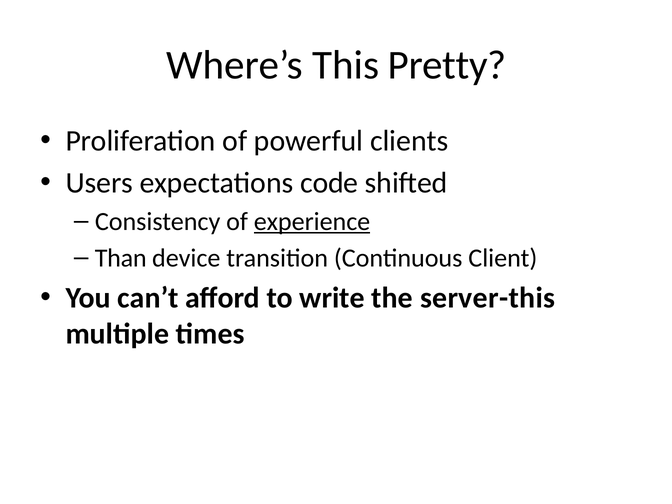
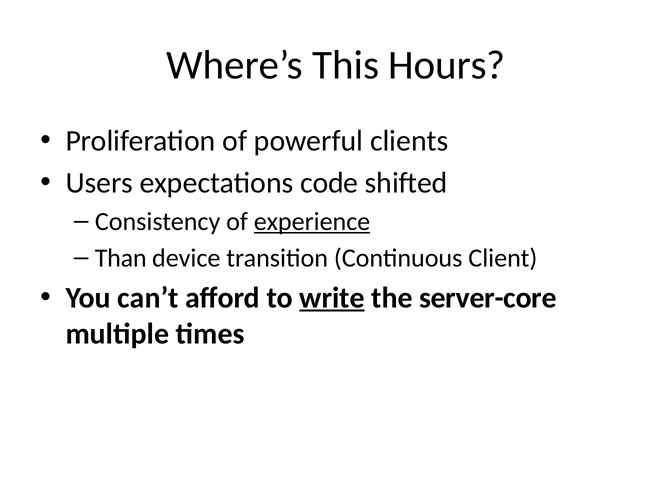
Pretty: Pretty -> Hours
write underline: none -> present
server-this: server-this -> server-core
